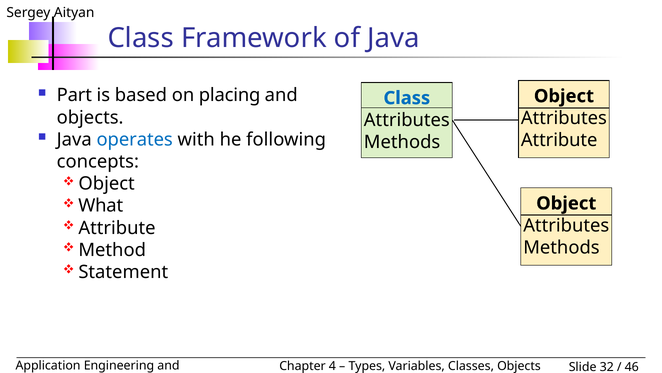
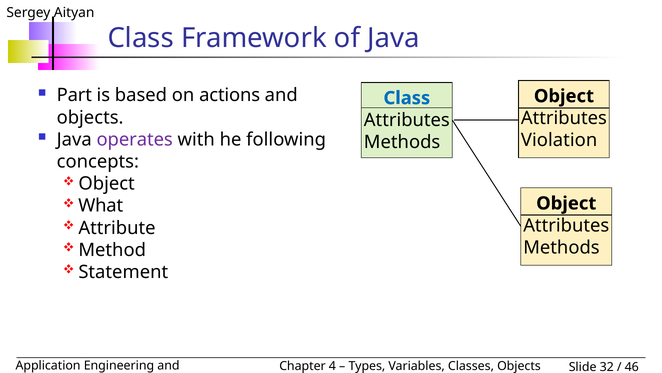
placing: placing -> actions
operates colour: blue -> purple
Attribute at (559, 140): Attribute -> Violation
